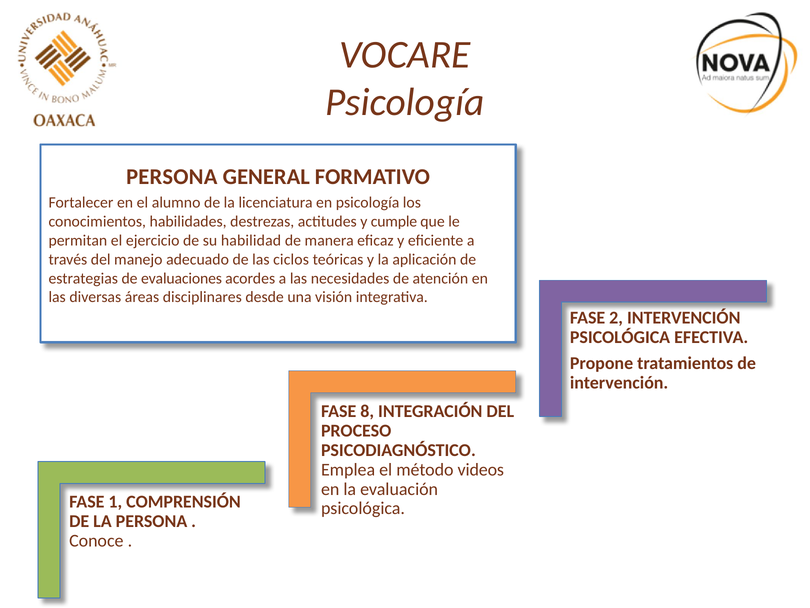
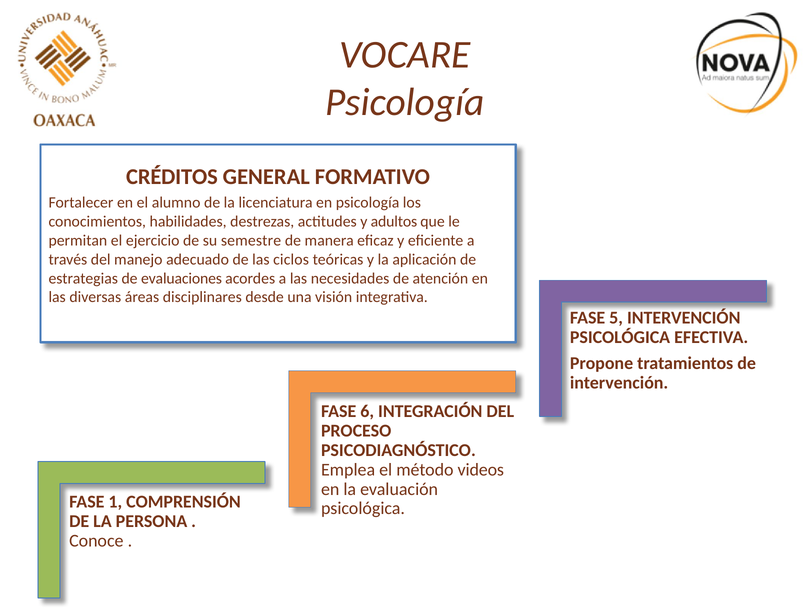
PERSONA at (172, 177): PERSONA -> CRÉDITOS
cumple: cumple -> adultos
habilidad: habilidad -> semestre
2: 2 -> 5
8: 8 -> 6
